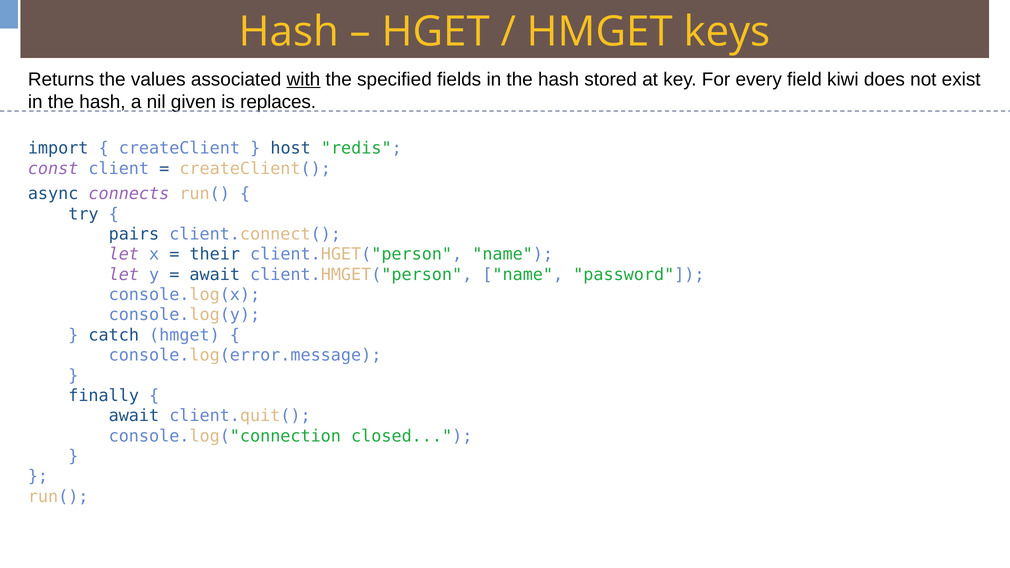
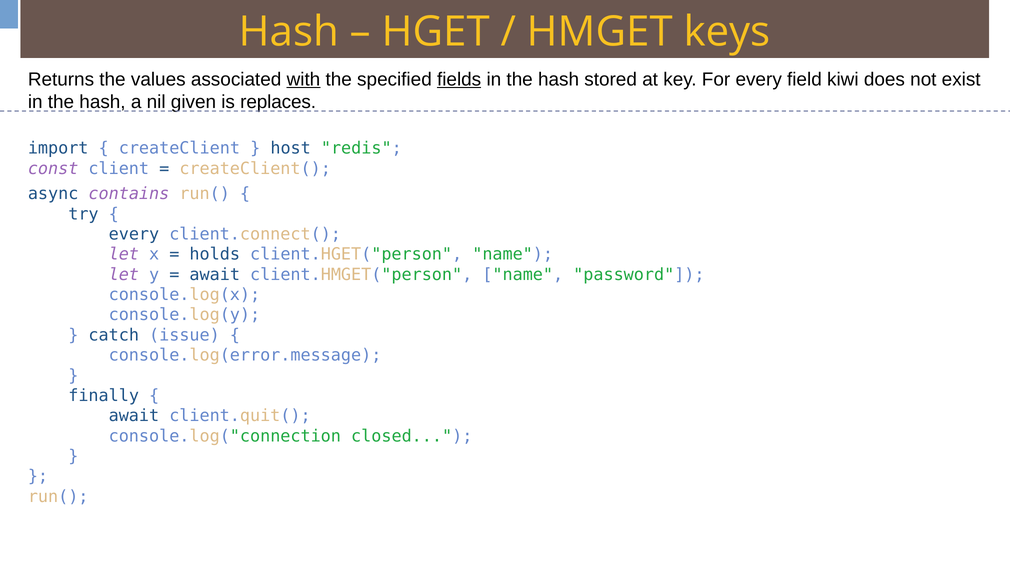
fields underline: none -> present
connects: connects -> contains
pairs at (134, 234): pairs -> every
their: their -> holds
catch hmget: hmget -> issue
